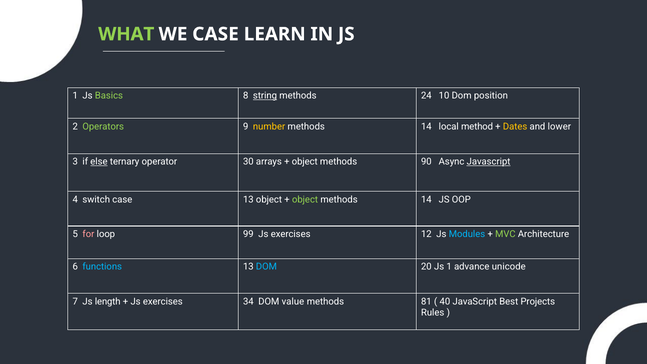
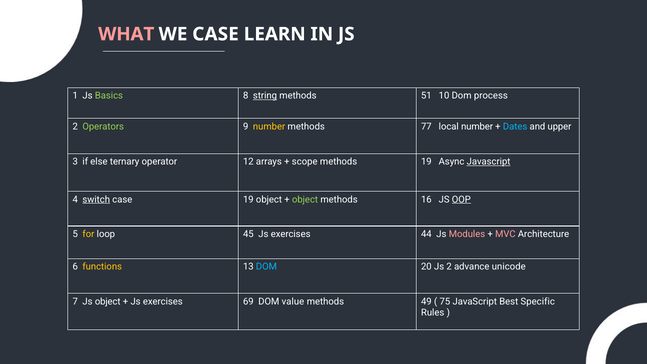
WHAT colour: light green -> pink
24: 24 -> 51
position: position -> process
14 at (426, 126): 14 -> 77
local method: method -> number
Dates colour: yellow -> light blue
lower: lower -> upper
else underline: present -> none
30: 30 -> 12
object at (305, 162): object -> scope
methods 90: 90 -> 19
switch underline: none -> present
case 13: 13 -> 19
14 at (426, 199): 14 -> 16
OOP underline: none -> present
for colour: pink -> yellow
99: 99 -> 45
12: 12 -> 44
Modules colour: light blue -> pink
MVC colour: light green -> pink
functions colour: light blue -> yellow
20 Js 1: 1 -> 2
Js length: length -> object
34: 34 -> 69
81: 81 -> 49
40: 40 -> 75
Projects: Projects -> Specific
